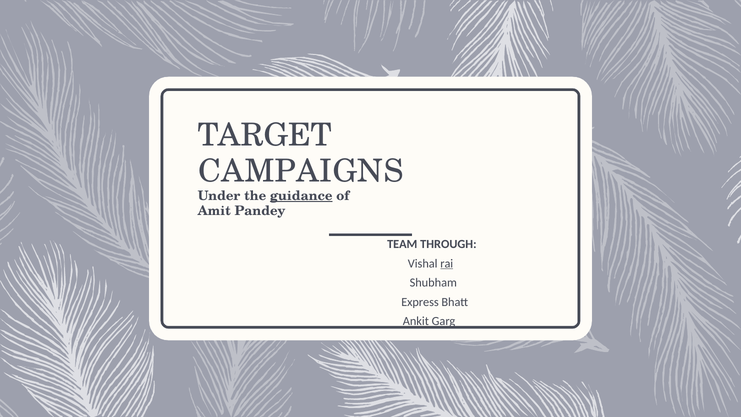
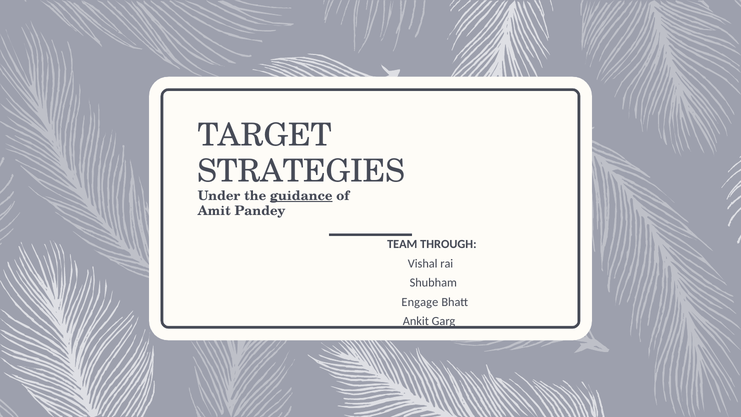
CAMPAIGNS: CAMPAIGNS -> STRATEGIES
rai underline: present -> none
Express: Express -> Engage
